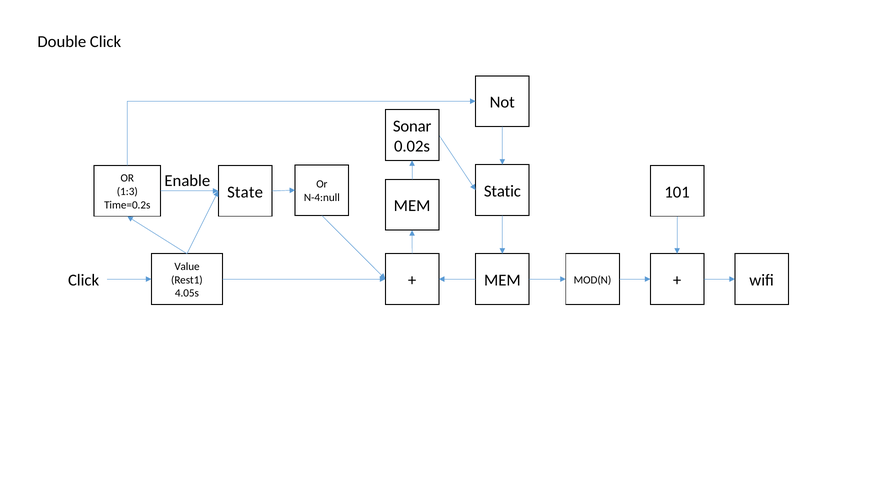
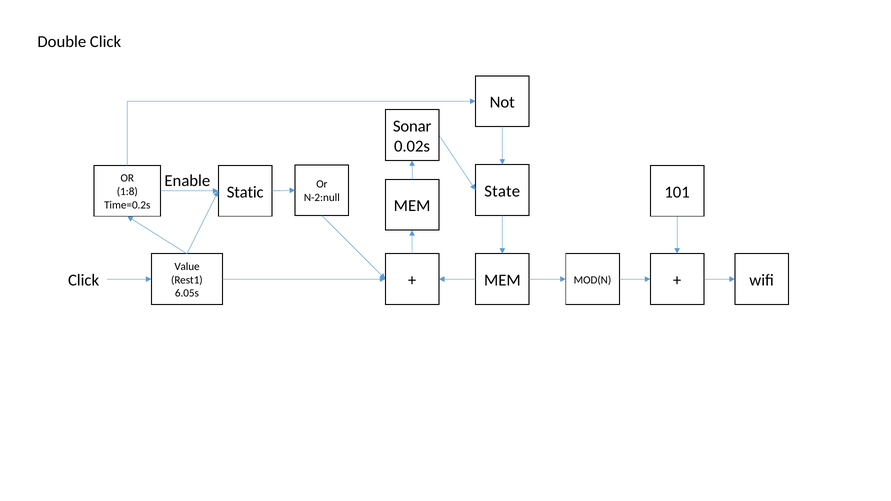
Static: Static -> State
State: State -> Static
1:3: 1:3 -> 1:8
N-4:null: N-4:null -> N-2:null
4.05s: 4.05s -> 6.05s
